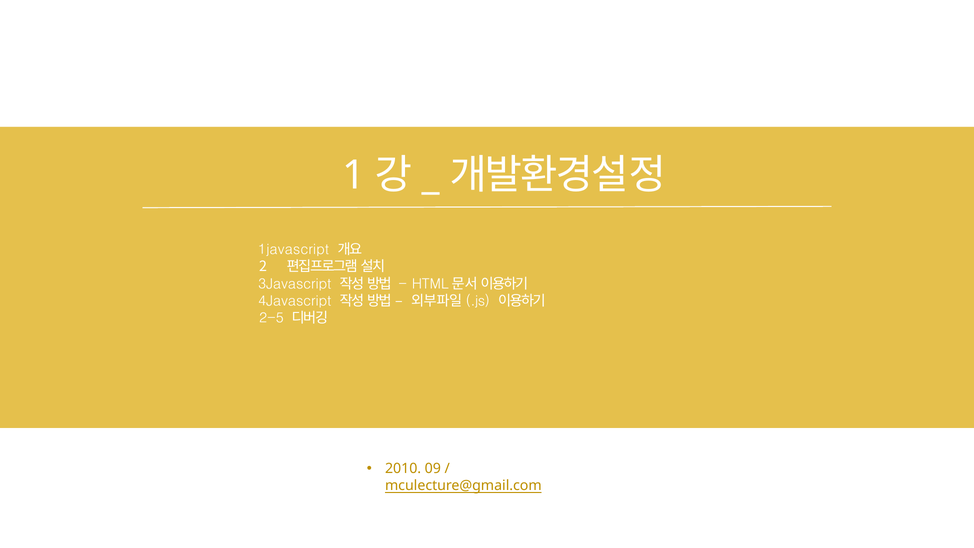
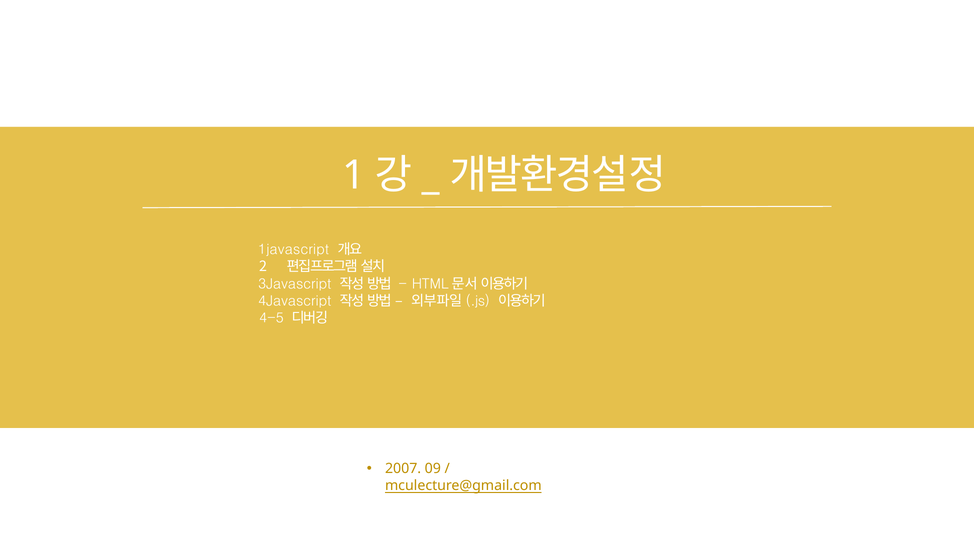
2-5: 2-5 -> 4-5
2010: 2010 -> 2007
